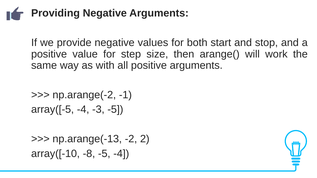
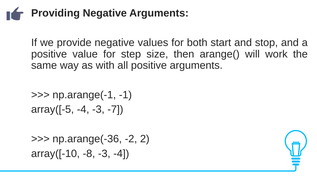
np.arange(-2: np.arange(-2 -> np.arange(-1
-3 -5: -5 -> -7
np.arange(-13: np.arange(-13 -> np.arange(-36
-8 -5: -5 -> -3
